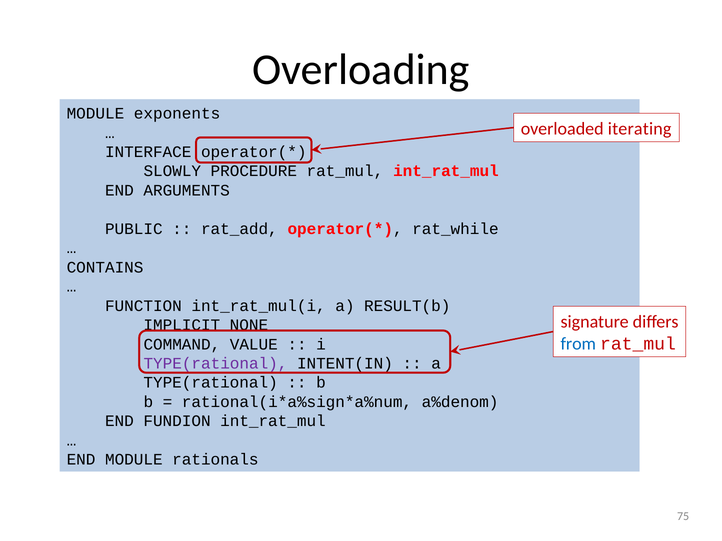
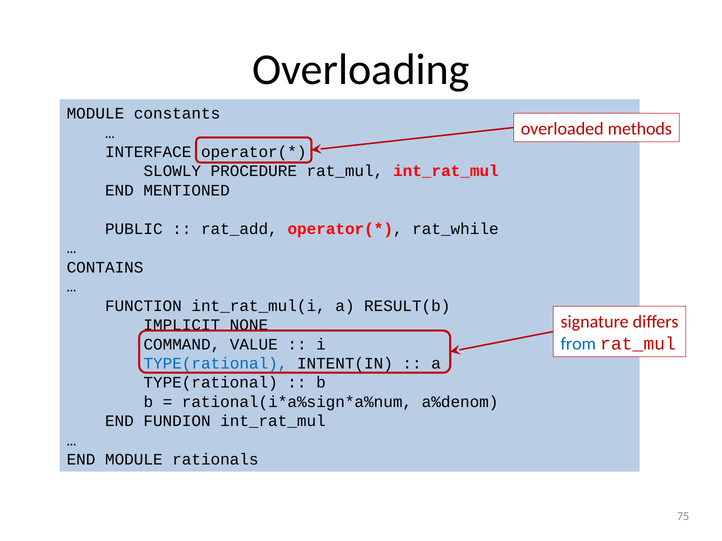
exponents: exponents -> constants
iterating: iterating -> methods
ARGUMENTS: ARGUMENTS -> MENTIONED
TYPE(rational at (215, 364) colour: purple -> blue
